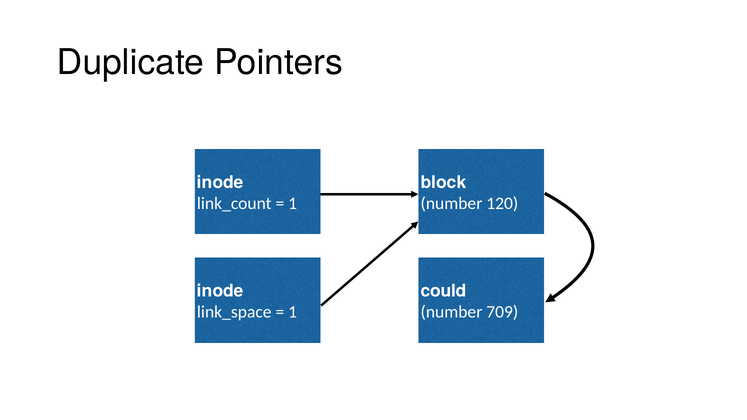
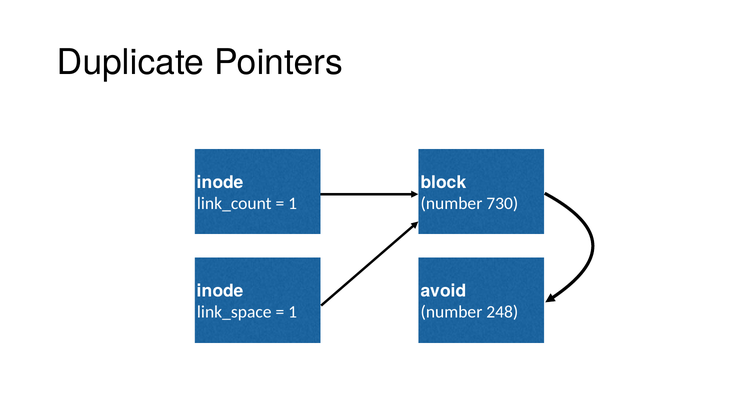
120: 120 -> 730
could: could -> avoid
709: 709 -> 248
